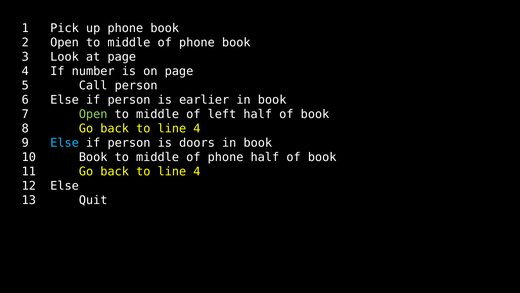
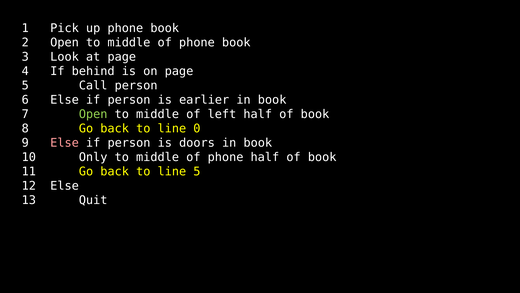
number: number -> behind
4 at (197, 128): 4 -> 0
Else at (65, 143) colour: light blue -> pink
10 Book: Book -> Only
4 at (197, 171): 4 -> 5
